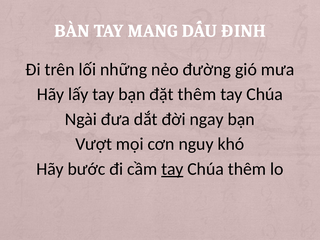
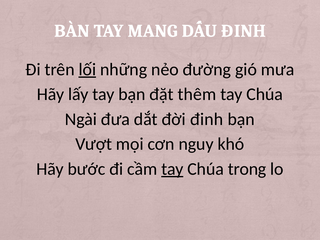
lối underline: none -> present
đời ngay: ngay -> đinh
Chúa thêm: thêm -> trong
